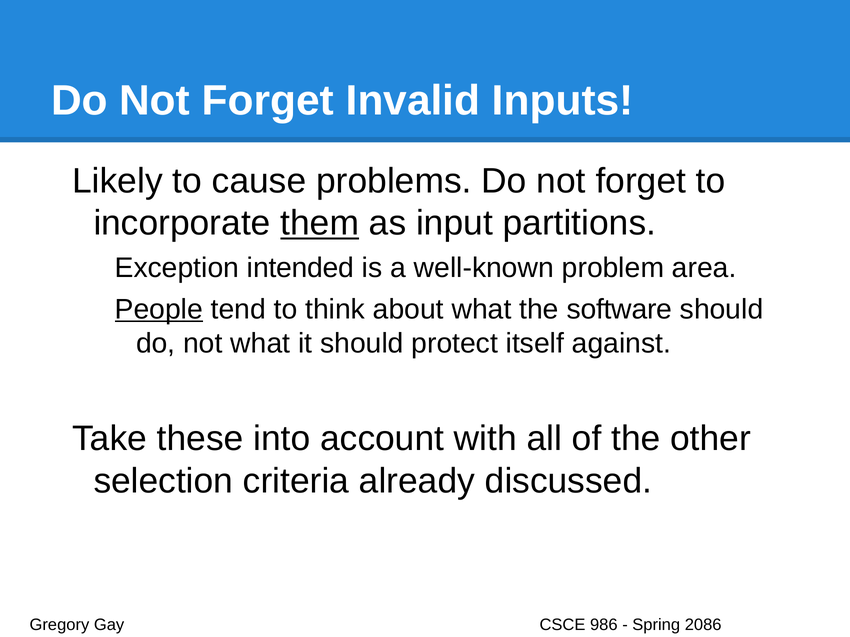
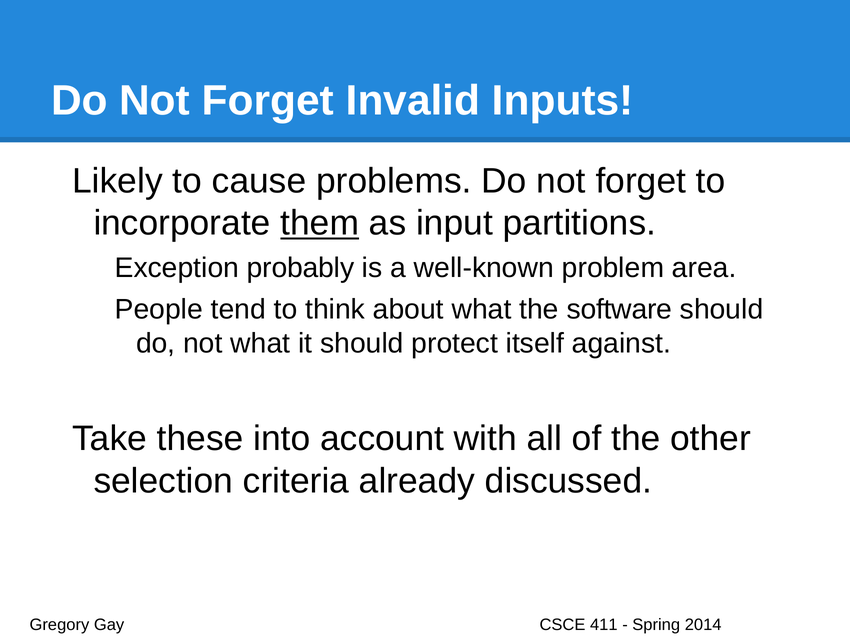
intended: intended -> probably
People underline: present -> none
986: 986 -> 411
2086: 2086 -> 2014
